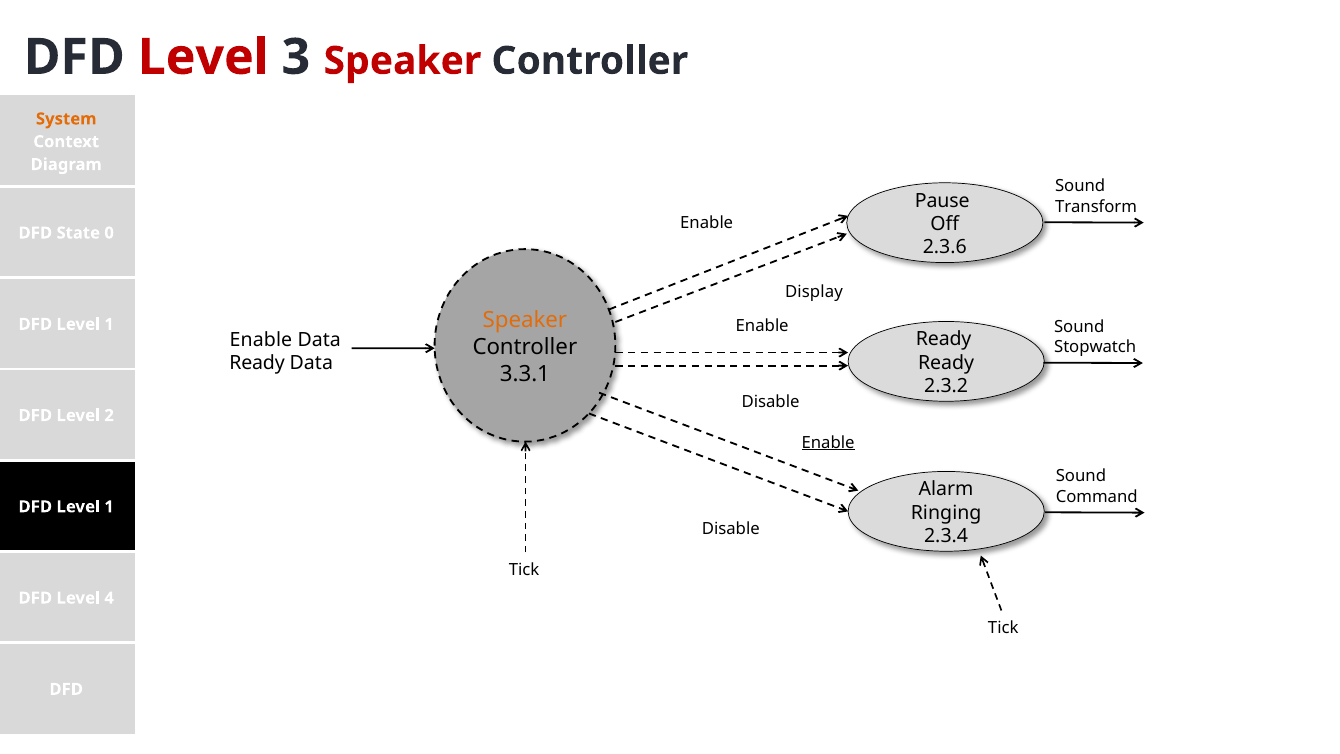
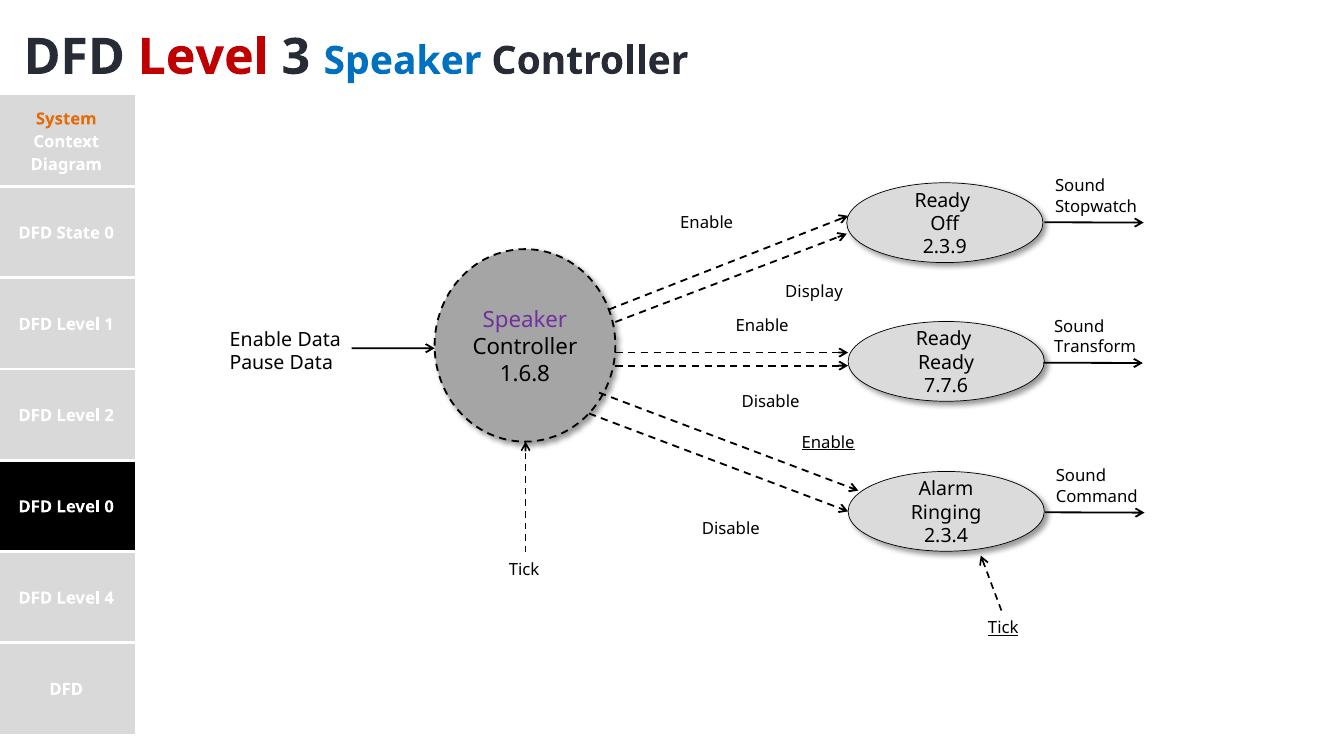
Speaker at (402, 61) colour: red -> blue
Pause at (942, 200): Pause -> Ready
Transform: Transform -> Stopwatch
2.3.6: 2.3.6 -> 2.3.9
Speaker at (525, 320) colour: orange -> purple
Stopwatch: Stopwatch -> Transform
Ready at (257, 363): Ready -> Pause
3.3.1: 3.3.1 -> 1.6.8
2.3.2: 2.3.2 -> 7.7.6
1 at (109, 507): 1 -> 0
Tick at (1003, 628) underline: none -> present
